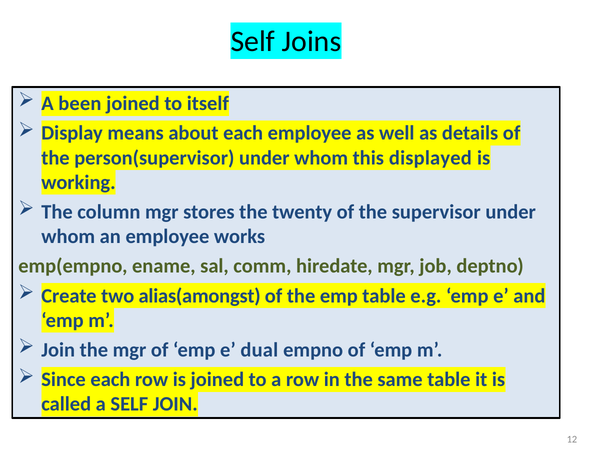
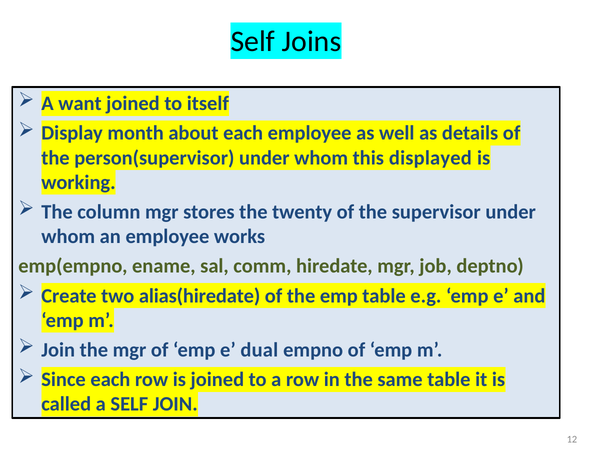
been: been -> want
means: means -> month
alias(amongst: alias(amongst -> alias(hiredate
